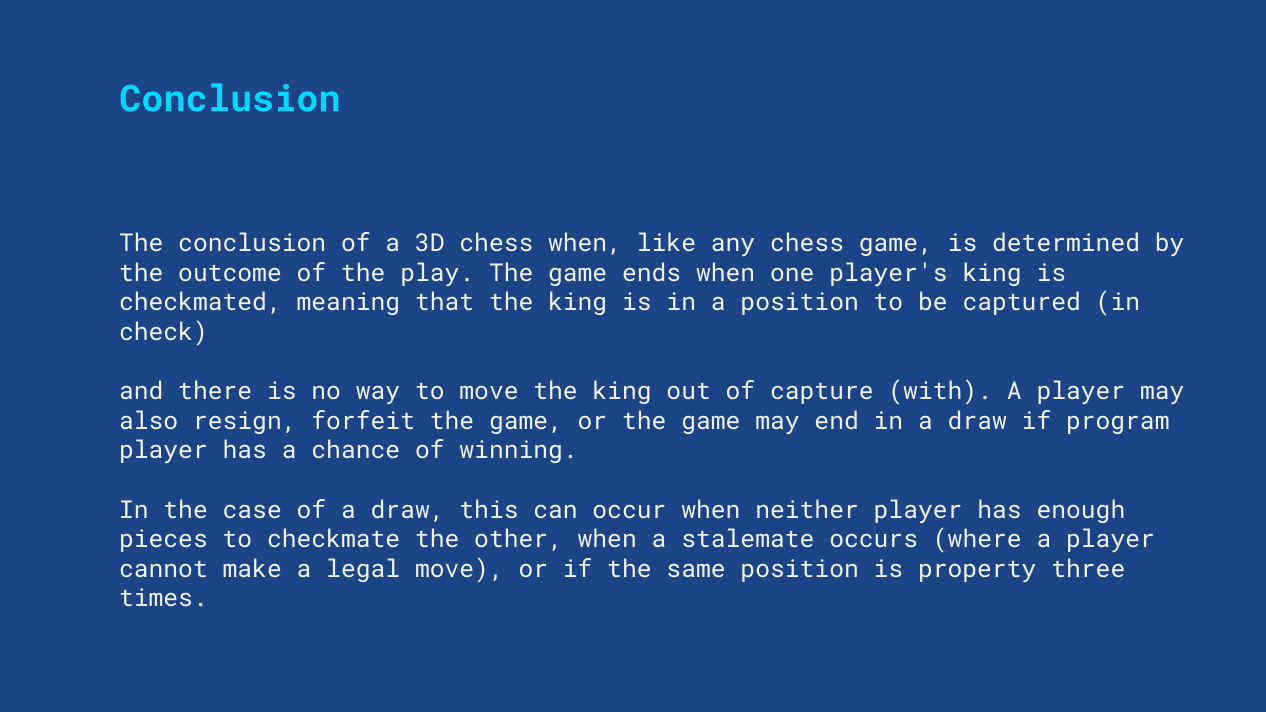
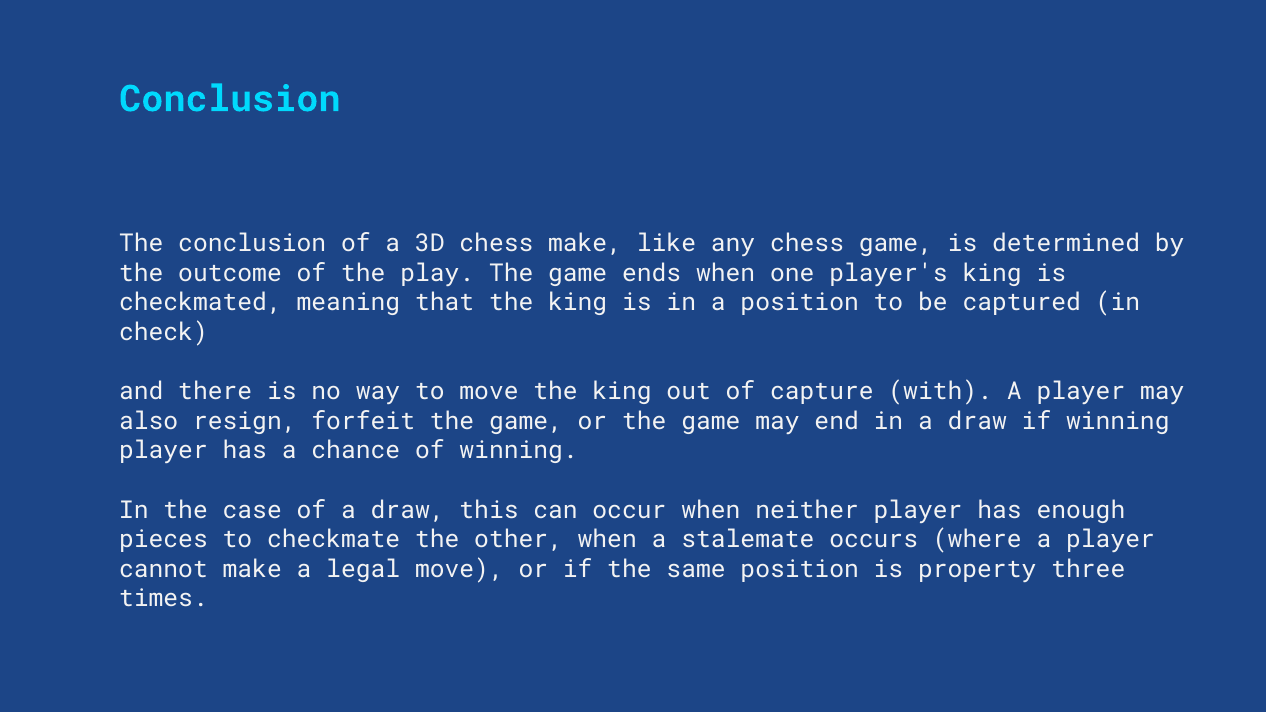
chess when: when -> make
if program: program -> winning
